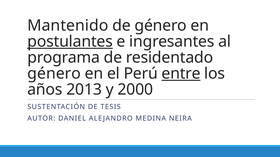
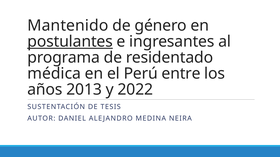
género at (54, 74): género -> médica
entre underline: present -> none
2000: 2000 -> 2022
